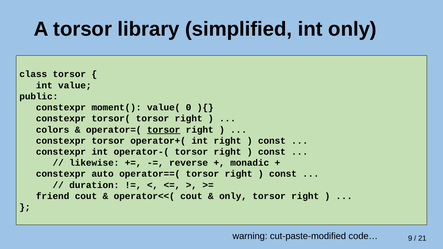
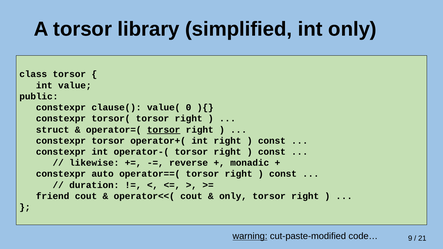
moment(: moment( -> clause(
colors: colors -> struct
warning underline: none -> present
